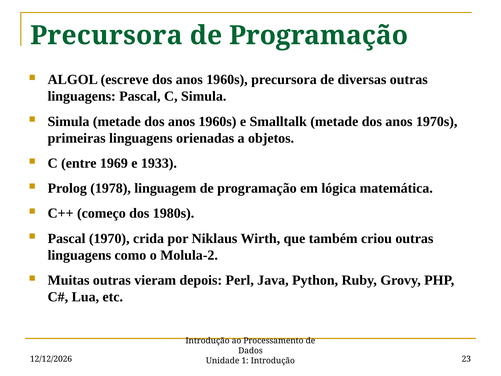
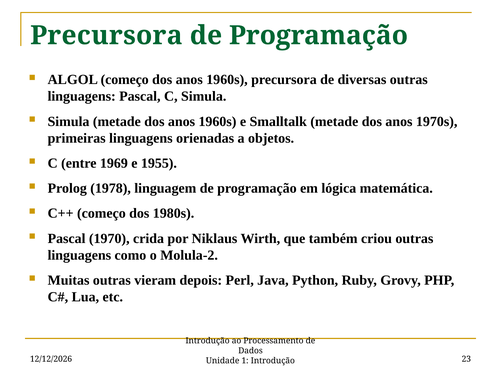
ALGOL escreve: escreve -> começo
1933: 1933 -> 1955
